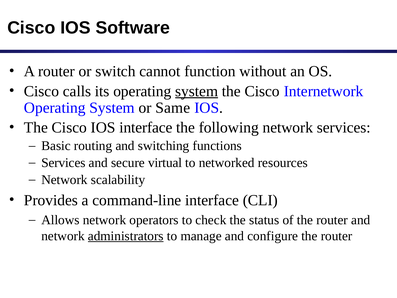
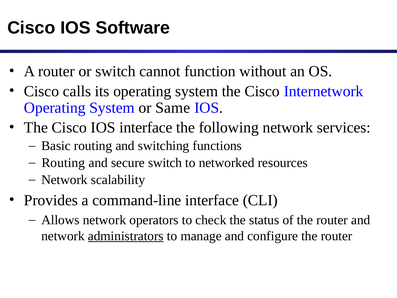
system at (197, 91) underline: present -> none
Services at (63, 163): Services -> Routing
secure virtual: virtual -> switch
